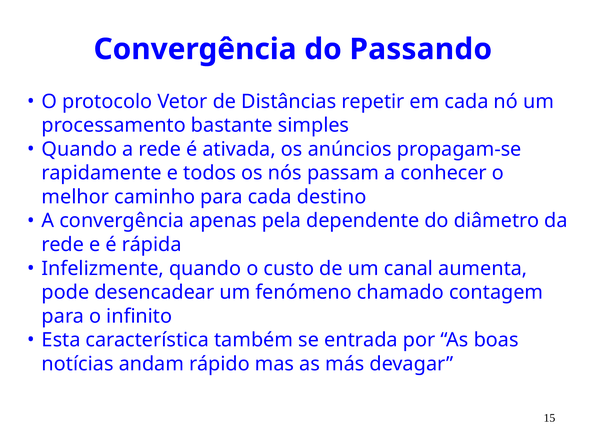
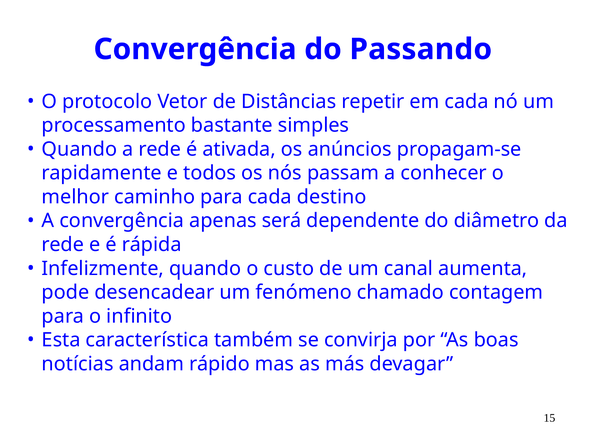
pela: pela -> será
entrada: entrada -> convirja
